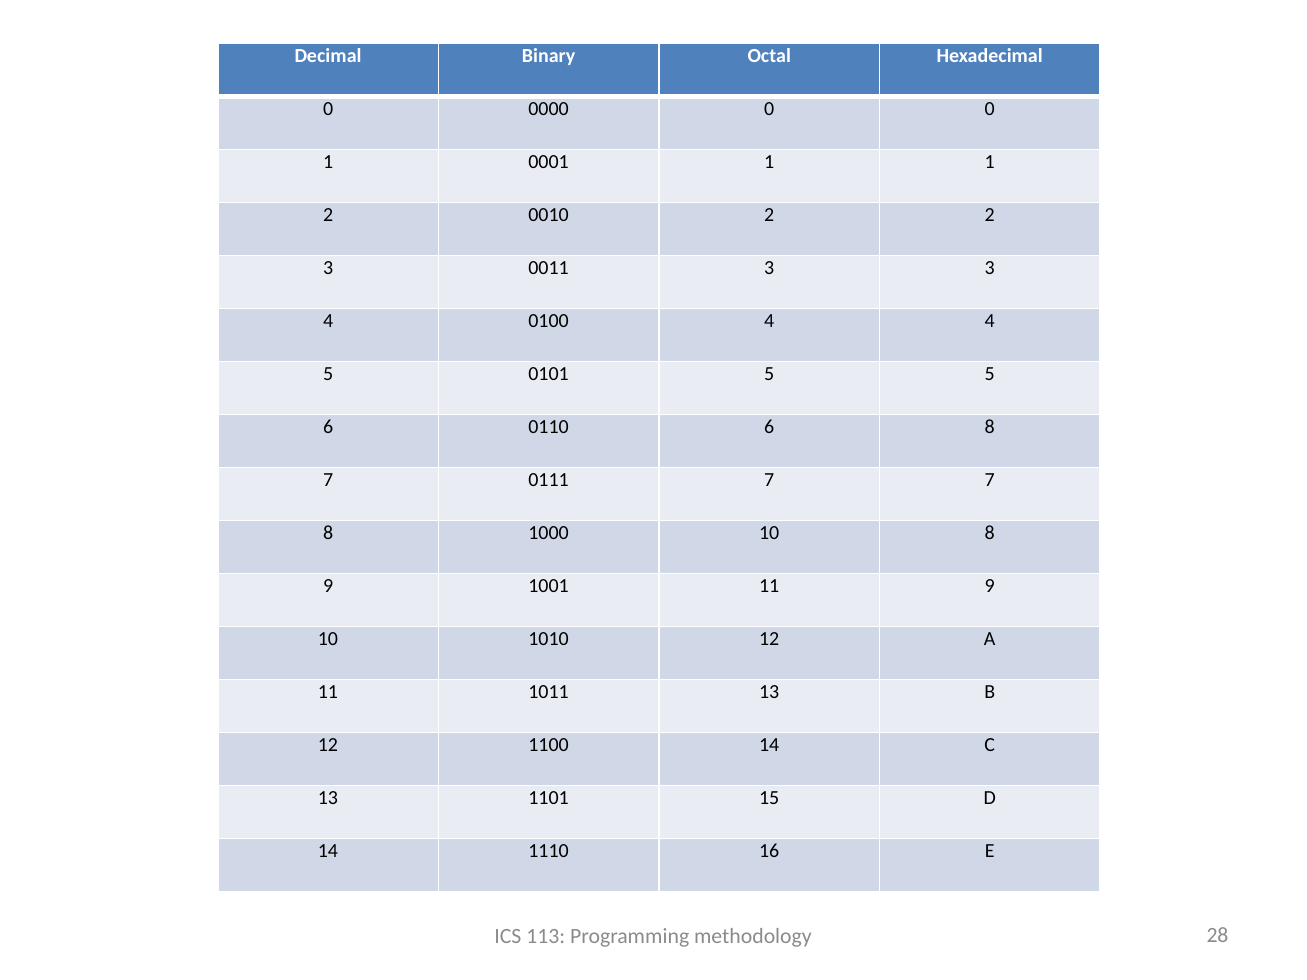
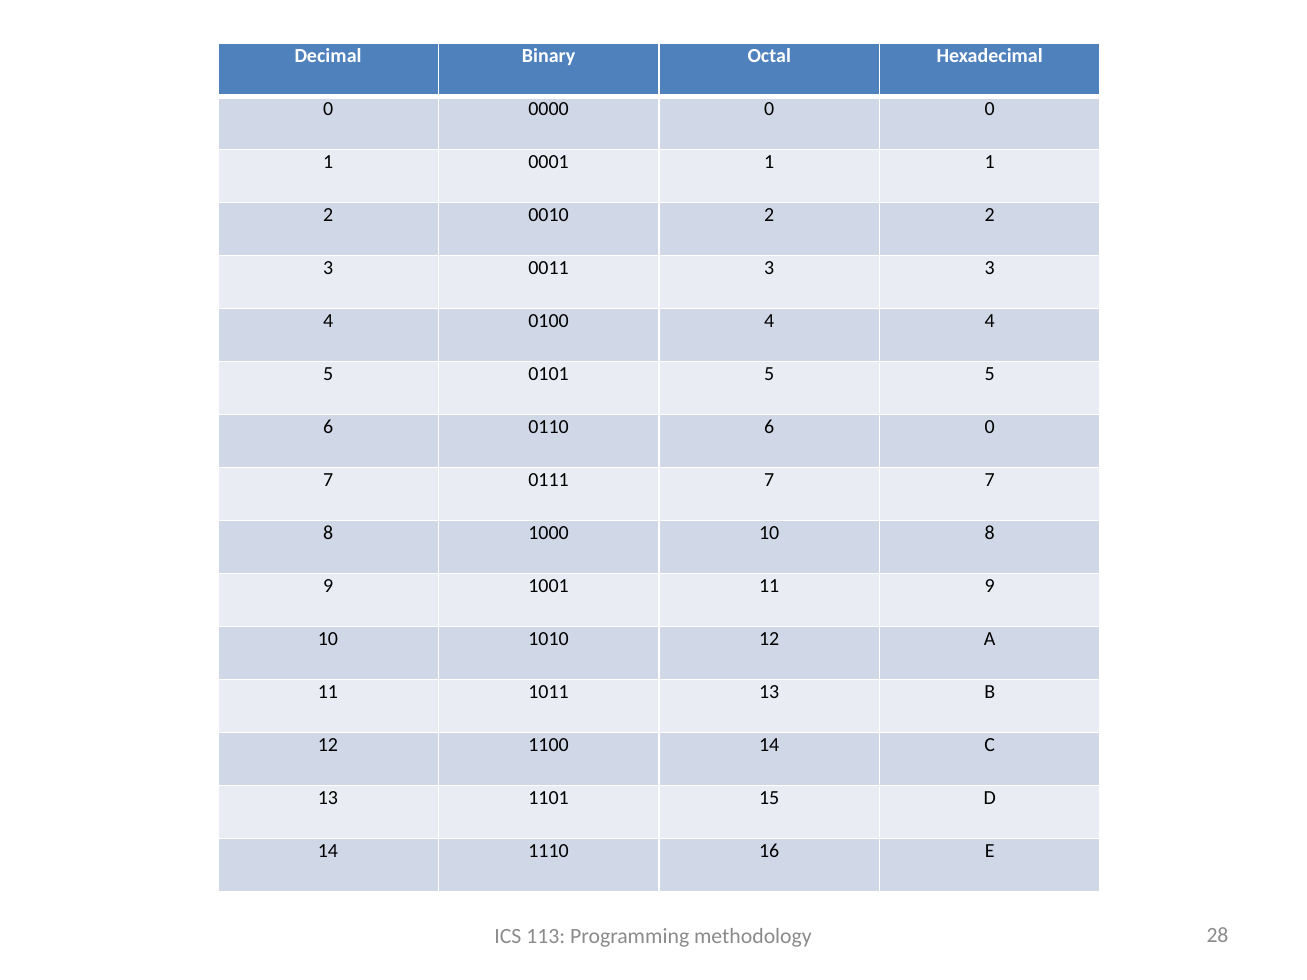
6 8: 8 -> 0
